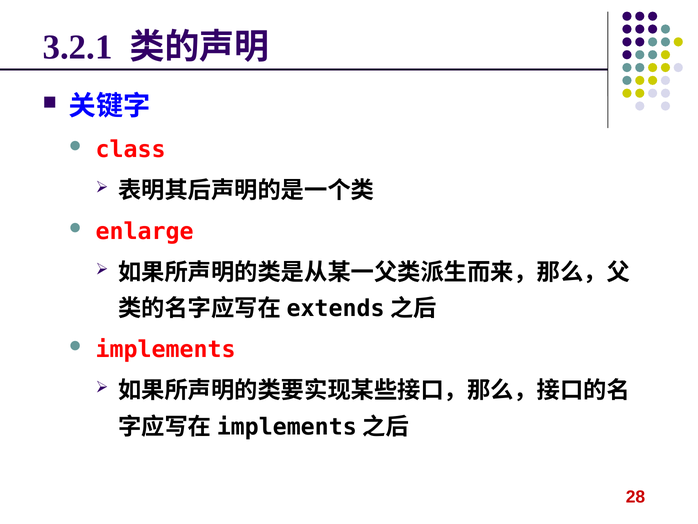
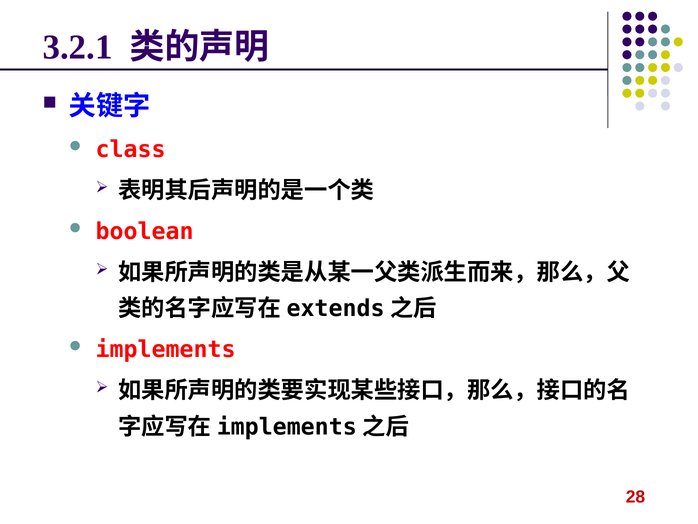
enlarge: enlarge -> boolean
